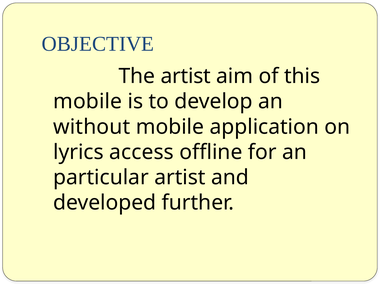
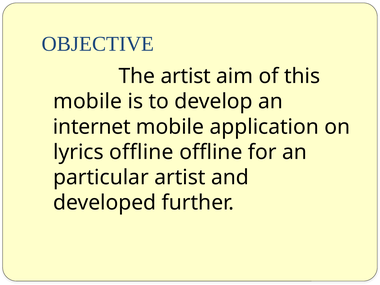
without: without -> internet
lyrics access: access -> offline
